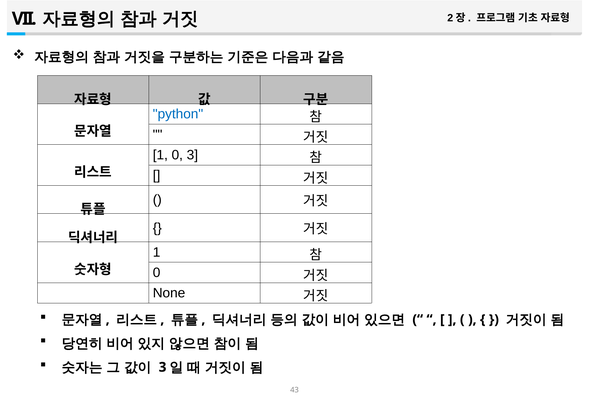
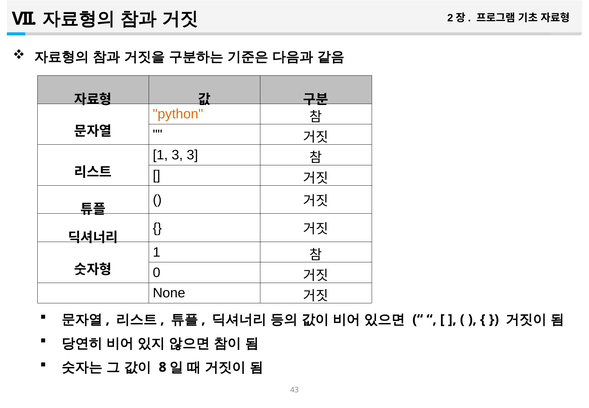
python colour: blue -> orange
1 0: 0 -> 3
3 at (163, 367): 3 -> 8
